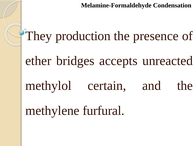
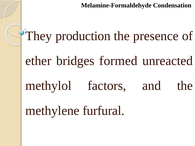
accepts: accepts -> formed
certain: certain -> factors
